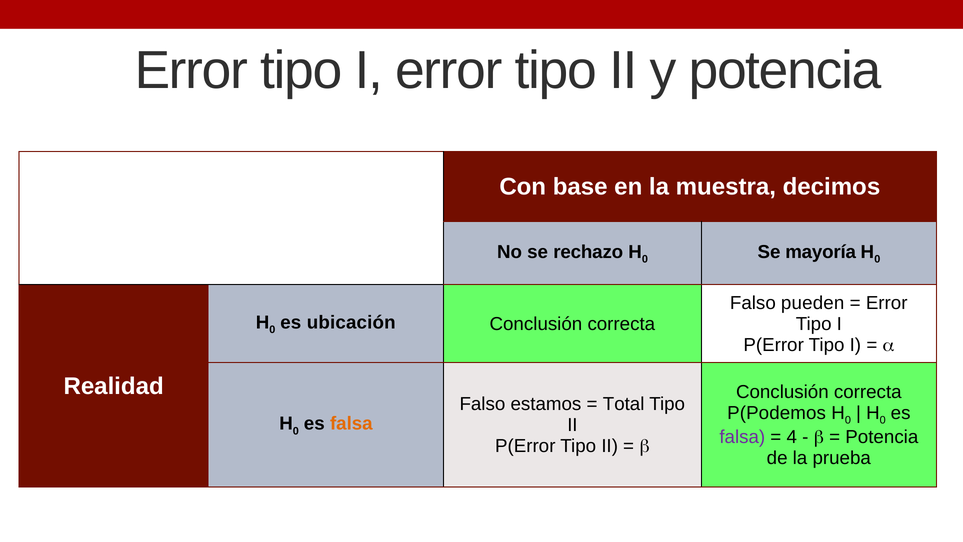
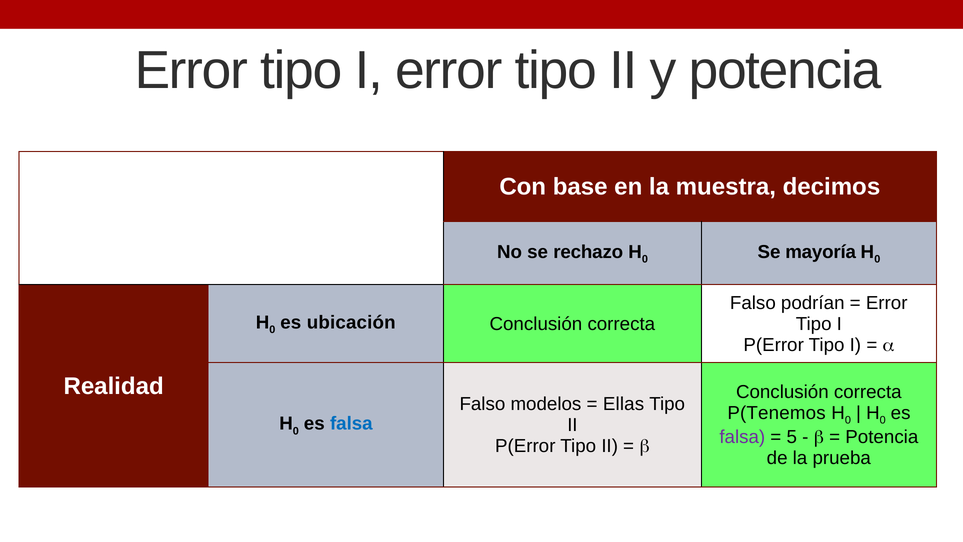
pueden: pueden -> podrían
estamos: estamos -> modelos
Total: Total -> Ellas
P(Podemos: P(Podemos -> P(Tenemos
falsa at (351, 423) colour: orange -> blue
4: 4 -> 5
